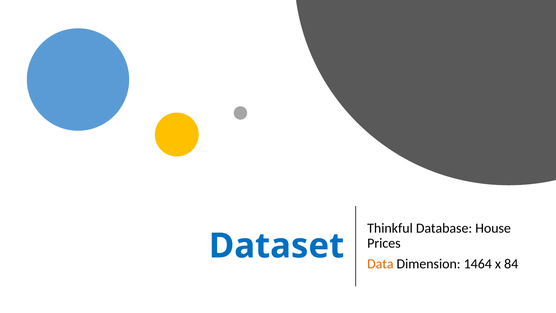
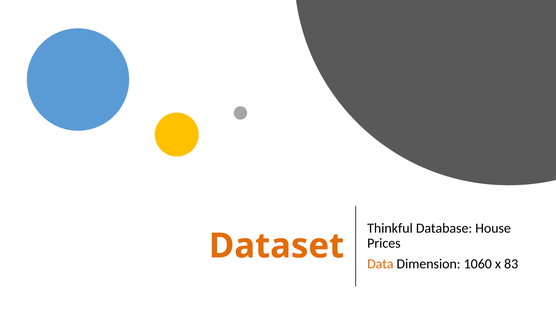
Dataset colour: blue -> orange
1464: 1464 -> 1060
84: 84 -> 83
